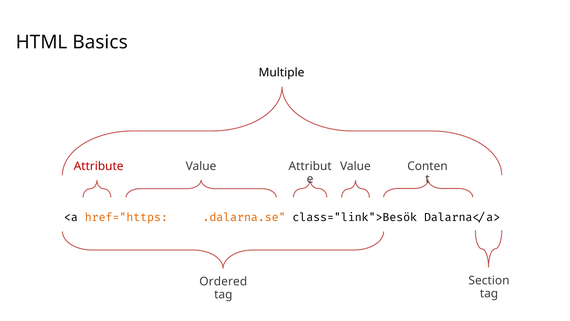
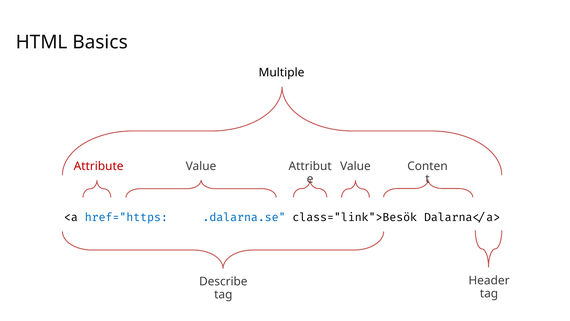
href="https://www.dalarna.se colour: orange -> blue
Section: Section -> Header
Ordered: Ordered -> Describe
